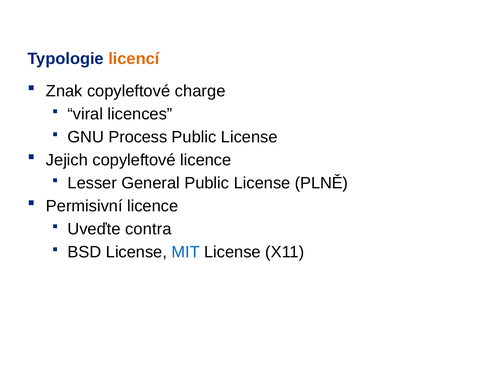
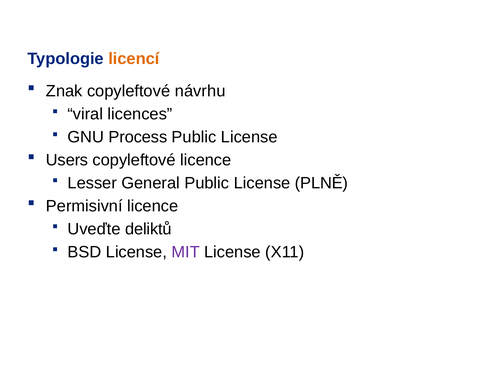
charge: charge -> návrhu
Jejich: Jejich -> Users
contra: contra -> deliktů
MIT colour: blue -> purple
